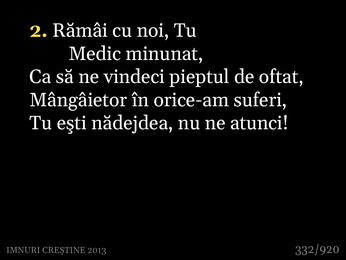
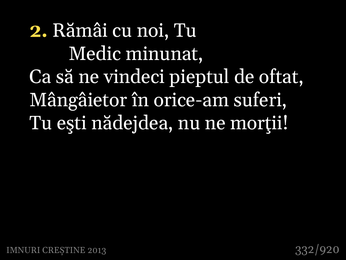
atunci: atunci -> morţii
